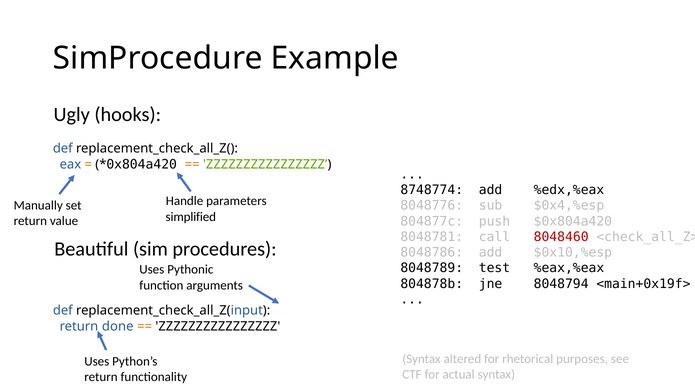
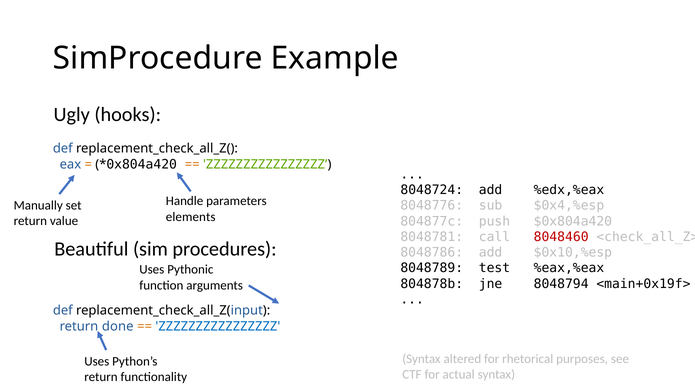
8748774: 8748774 -> 8048724
simplified: simplified -> elements
ZZZZZZZZZZZZZZZZ at (218, 326) colour: black -> blue
